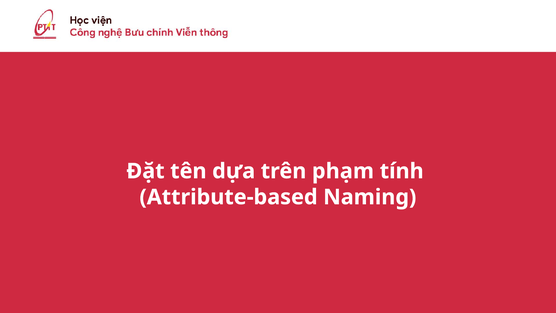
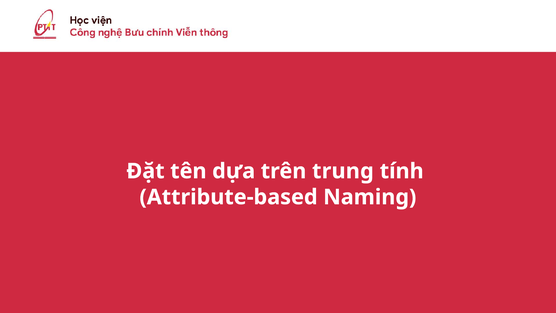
phạm: phạm -> trung
